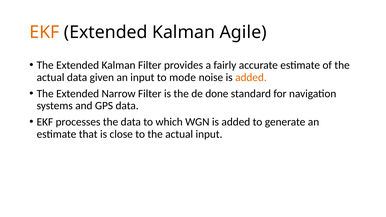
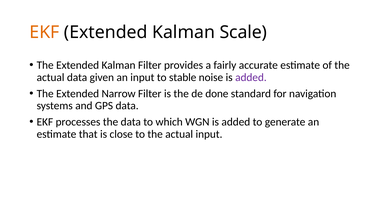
Agile: Agile -> Scale
mode: mode -> stable
added at (251, 77) colour: orange -> purple
